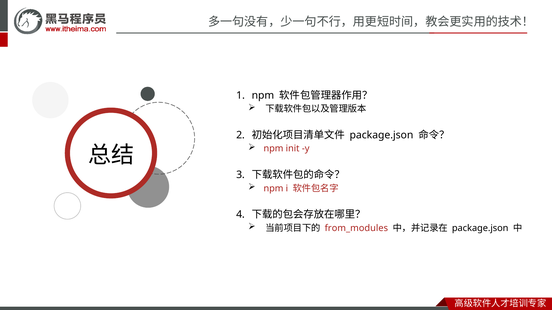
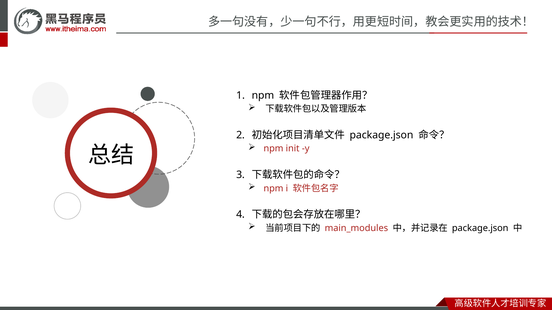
from_modules: from_modules -> main_modules
